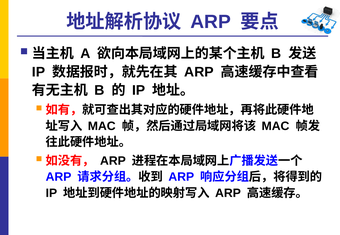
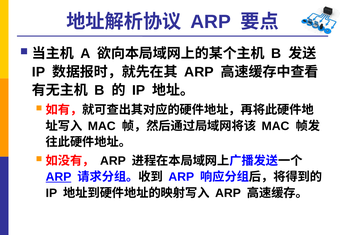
ARP at (59, 177) underline: none -> present
